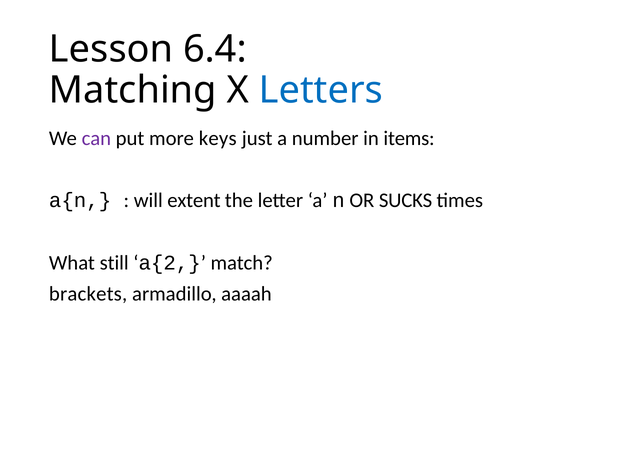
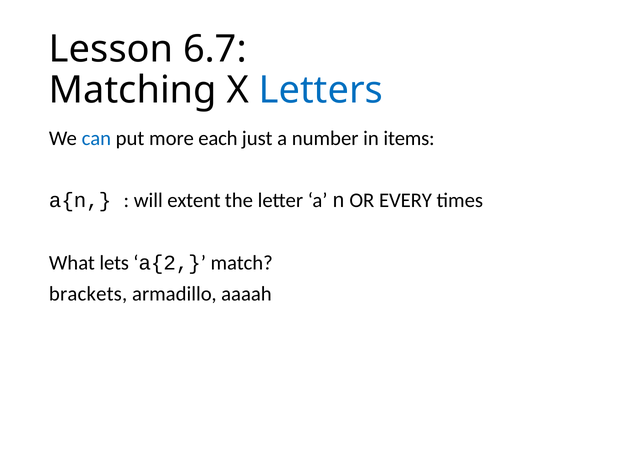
6.4: 6.4 -> 6.7
can colour: purple -> blue
keys: keys -> each
SUCKS: SUCKS -> EVERY
still: still -> lets
